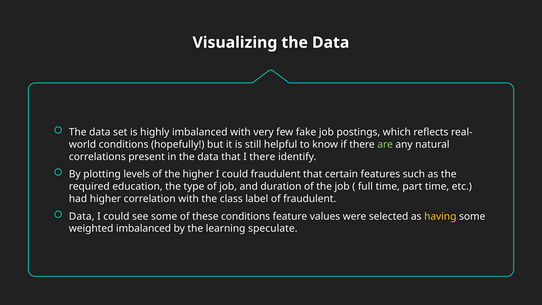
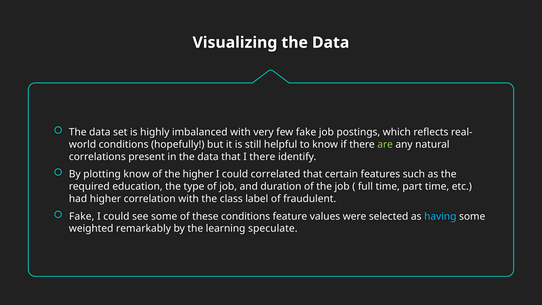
plotting levels: levels -> know
could fraudulent: fraudulent -> correlated
Data at (82, 216): Data -> Fake
having colour: yellow -> light blue
weighted imbalanced: imbalanced -> remarkably
